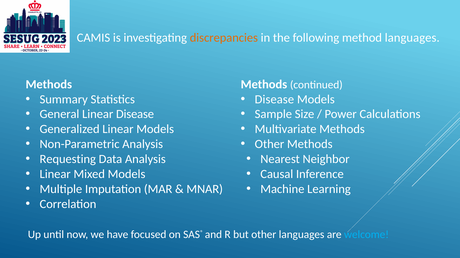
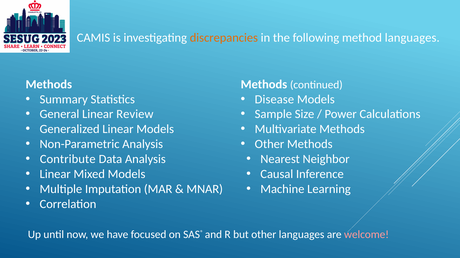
Linear Disease: Disease -> Review
Requesting: Requesting -> Contribute
welcome colour: light blue -> pink
